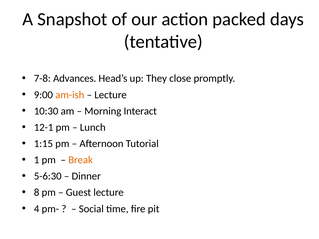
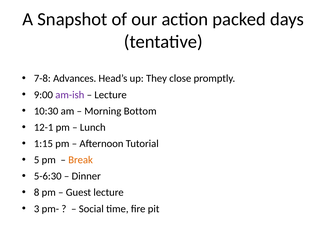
am-ish colour: orange -> purple
Interact: Interact -> Bottom
1: 1 -> 5
4: 4 -> 3
